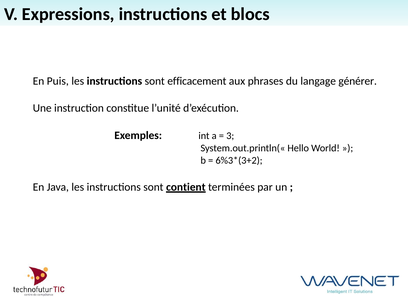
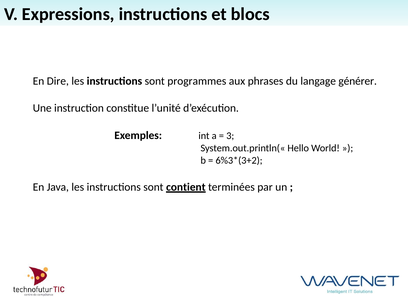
Puis: Puis -> Dire
efficacement: efficacement -> programmes
